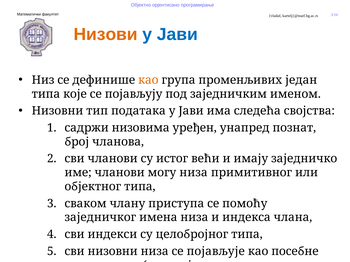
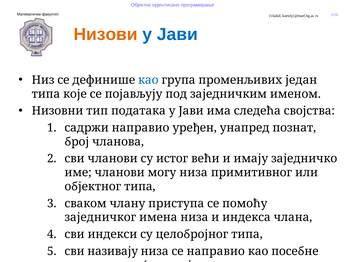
као at (148, 80) colour: orange -> blue
садржи низовима: низовима -> направио
сви низовни: низовни -> називају
се појављује: појављује -> направио
